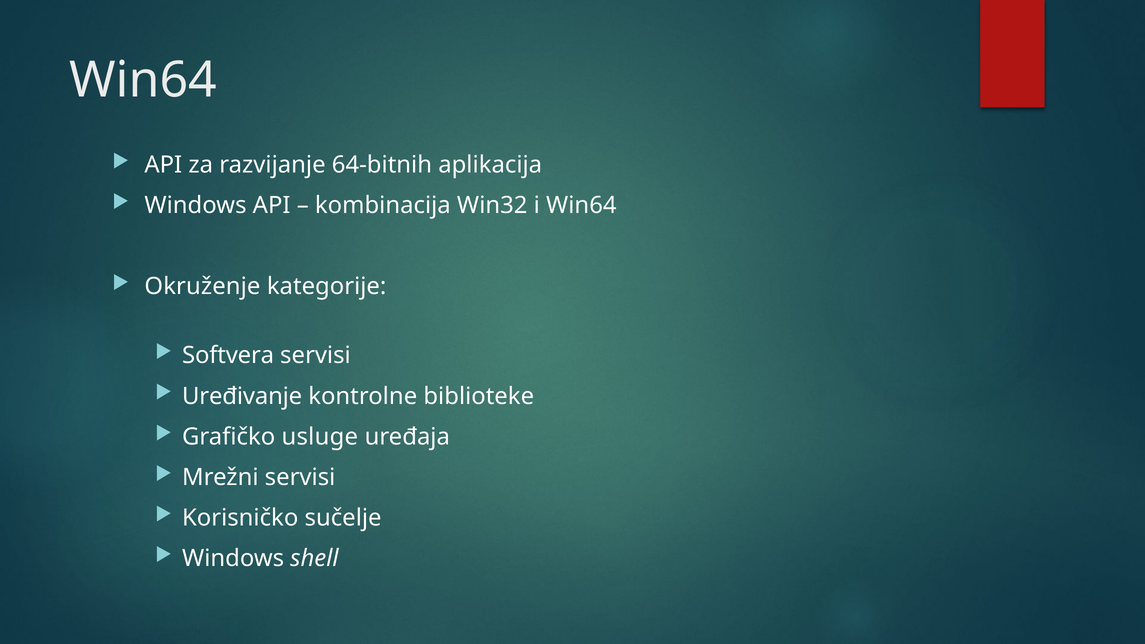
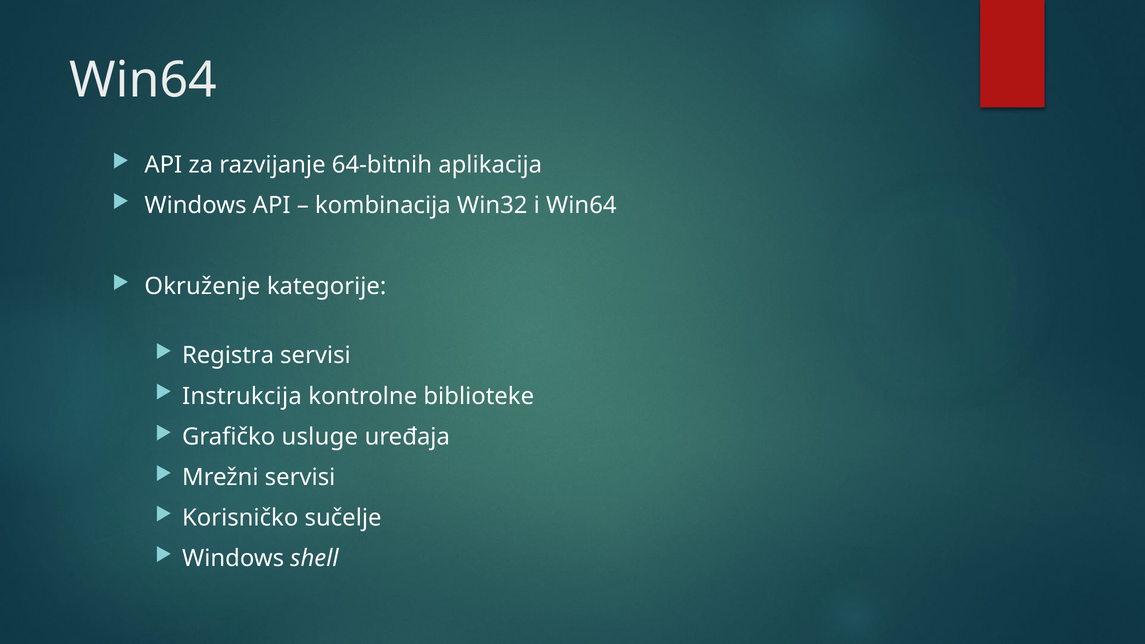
Softvera: Softvera -> Registra
Uređivanje: Uređivanje -> Instrukcija
